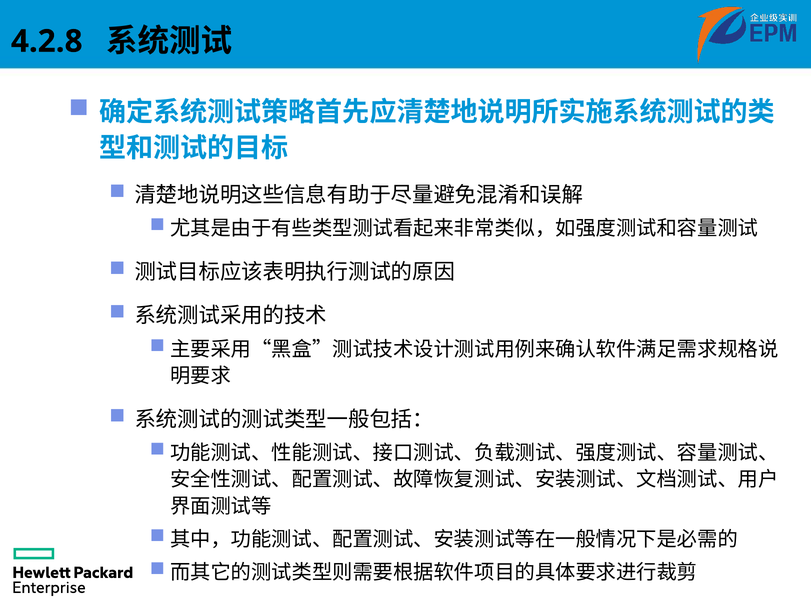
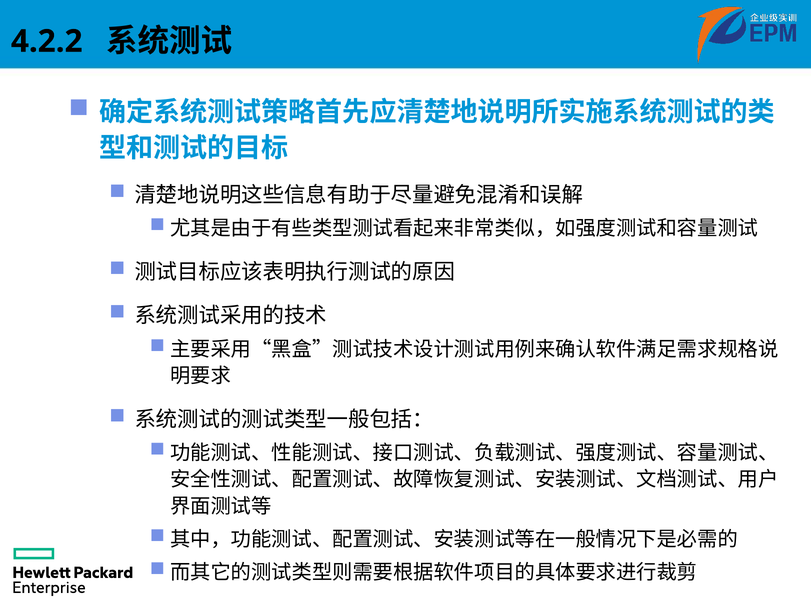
4.2.8: 4.2.8 -> 4.2.2
